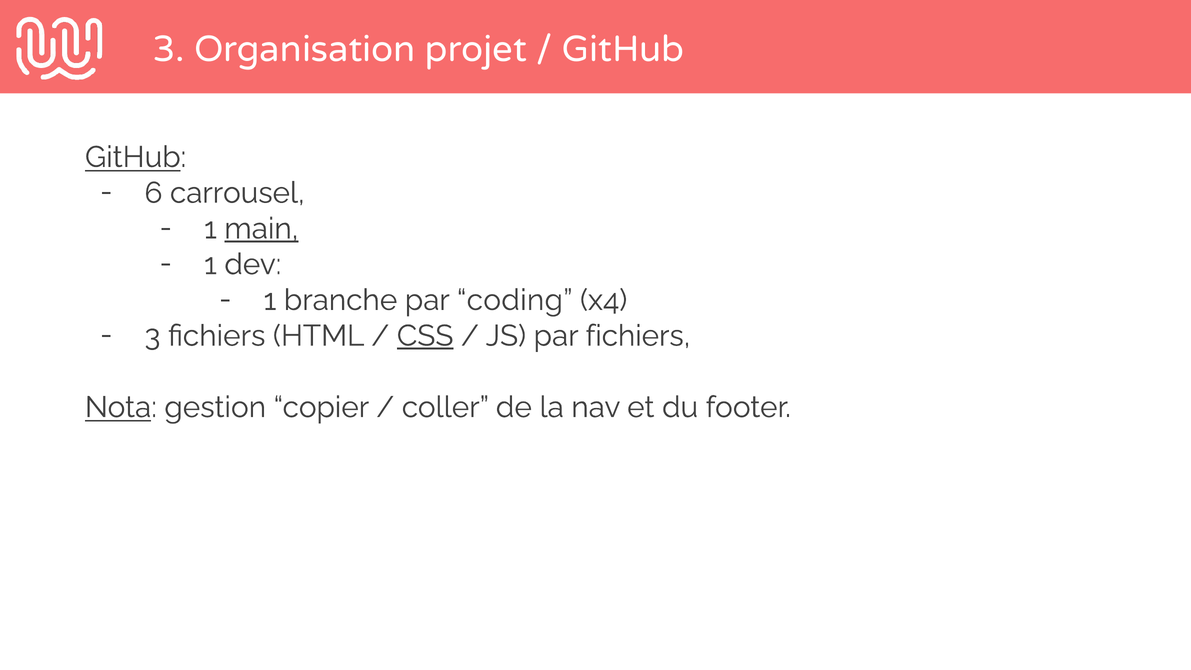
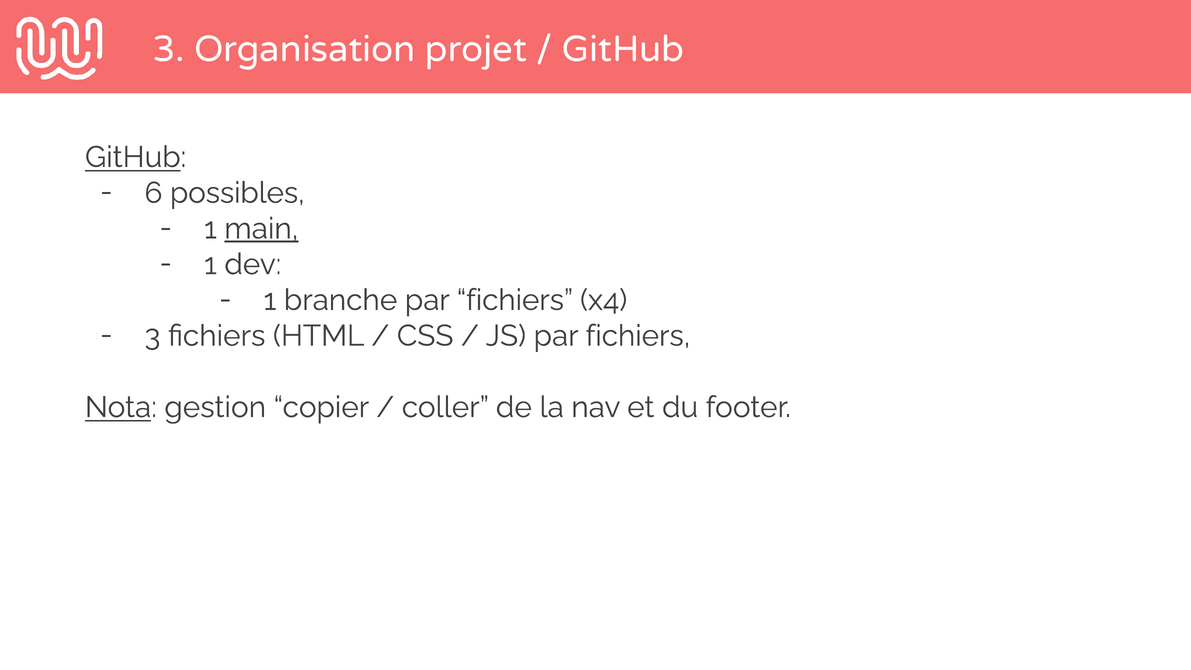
carrousel: carrousel -> possibles
branche par coding: coding -> fichiers
CSS underline: present -> none
